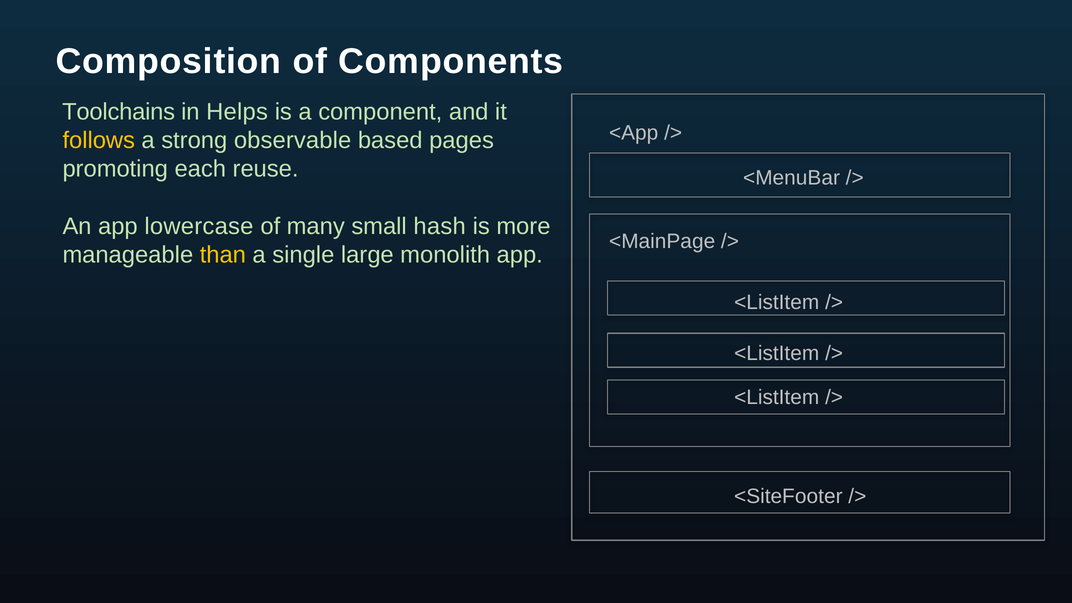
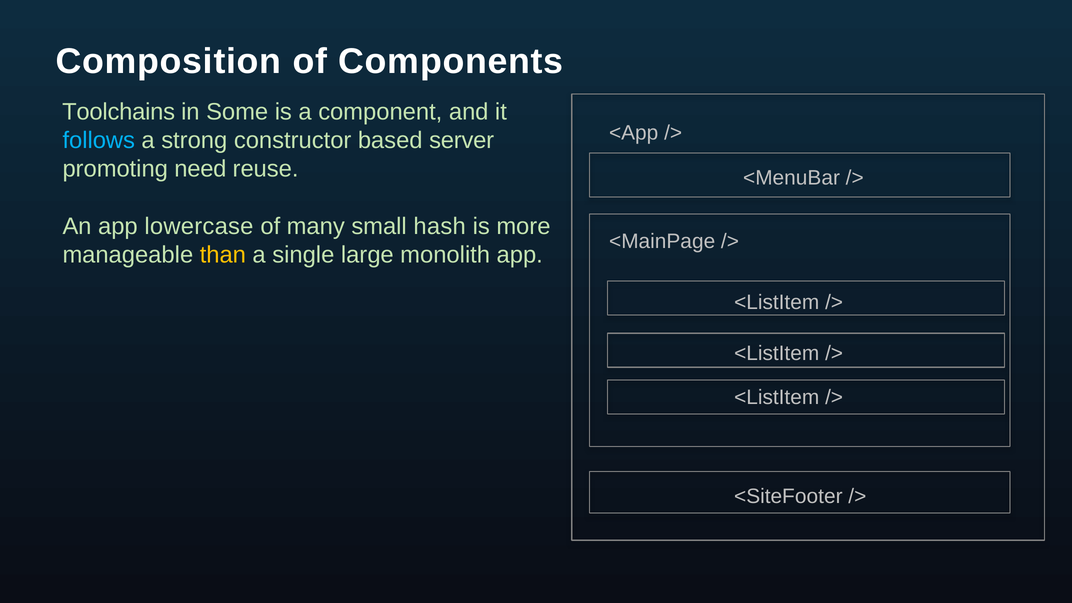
Helps: Helps -> Some
follows colour: yellow -> light blue
observable: observable -> constructor
pages: pages -> server
each: each -> need
